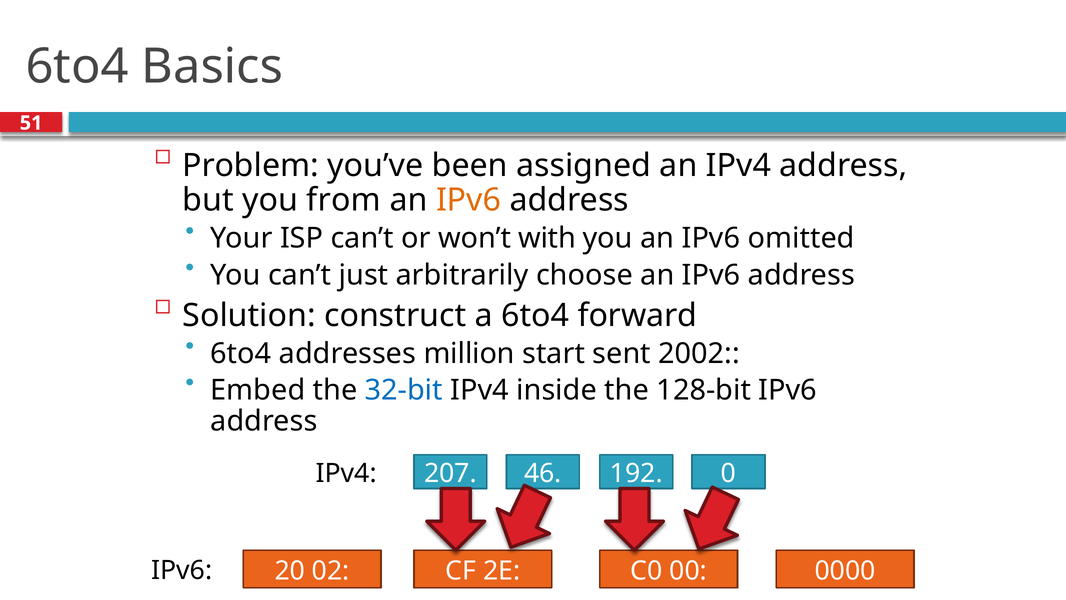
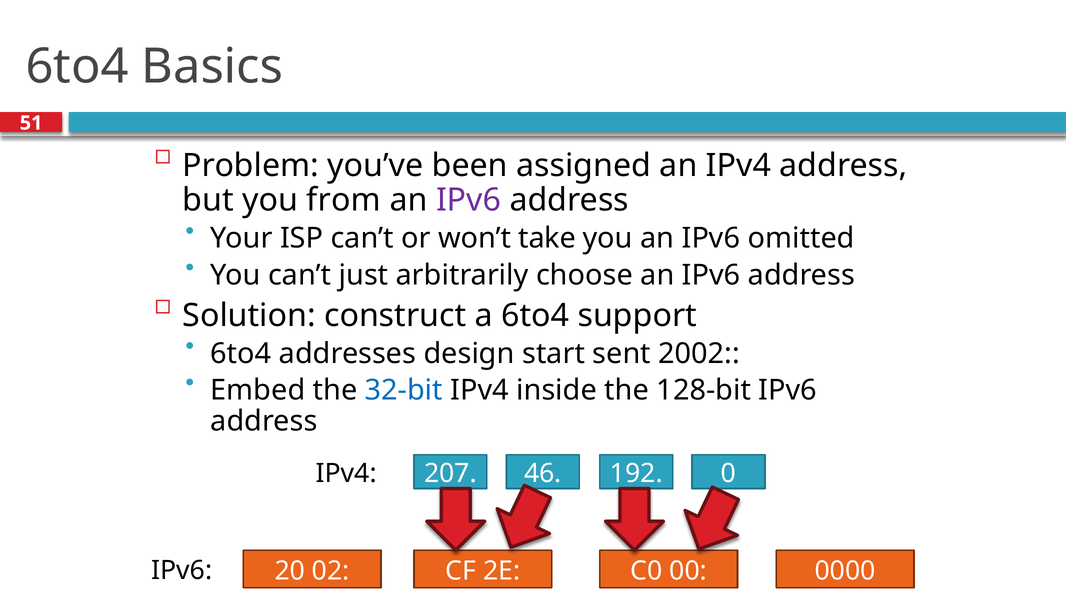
IPv6 at (469, 200) colour: orange -> purple
with: with -> take
forward: forward -> support
million: million -> design
